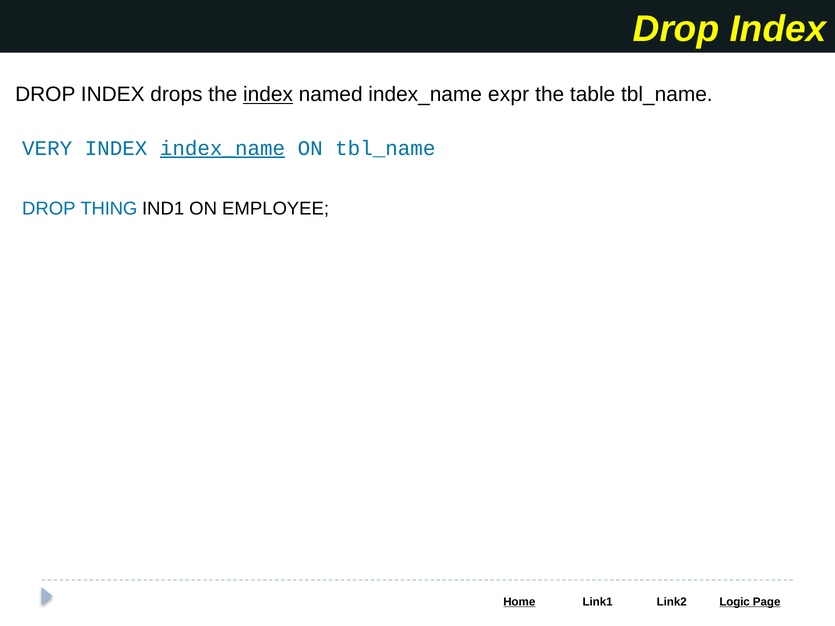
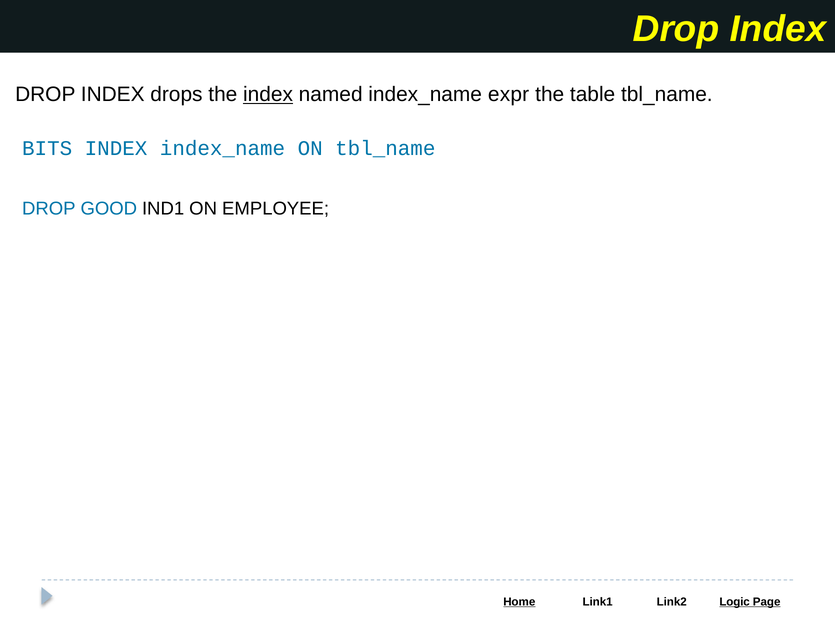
VERY: VERY -> BITS
index_name at (222, 148) underline: present -> none
THING: THING -> GOOD
